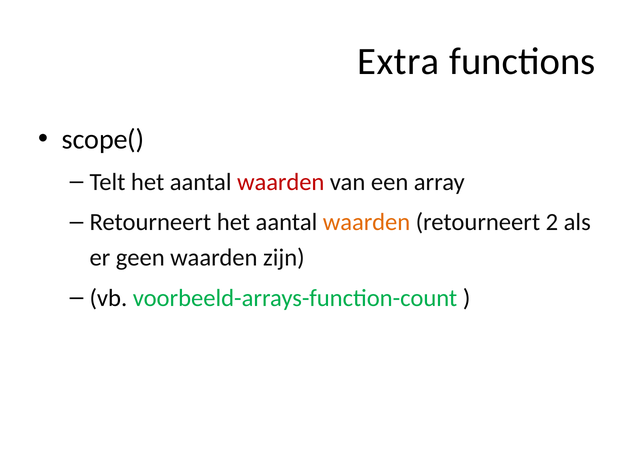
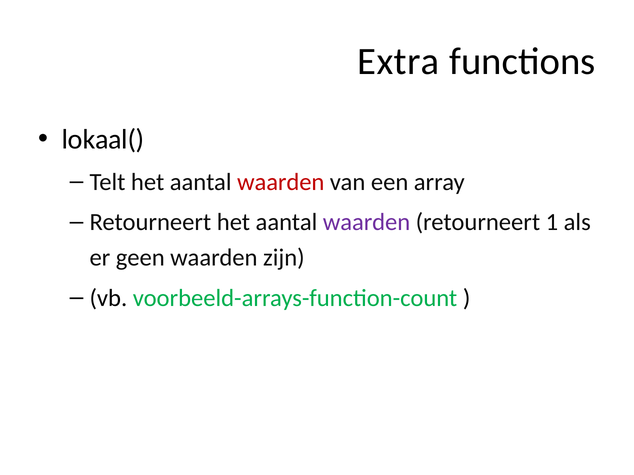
scope(: scope( -> lokaal(
waarden at (367, 223) colour: orange -> purple
2: 2 -> 1
